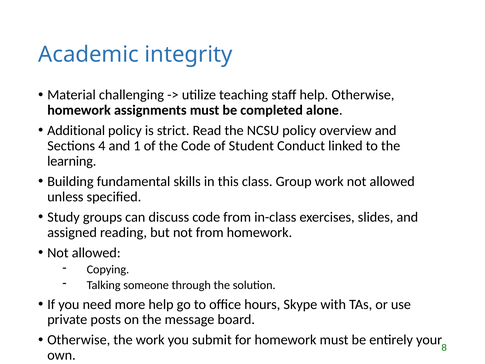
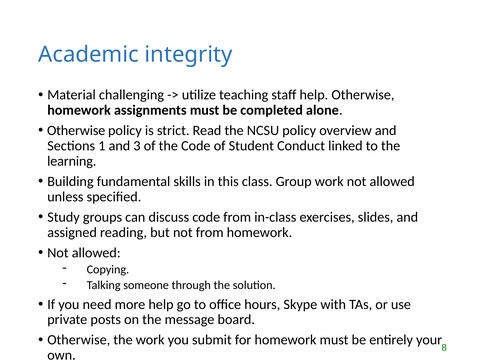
Additional at (76, 130): Additional -> Otherwise
4: 4 -> 1
1: 1 -> 3
